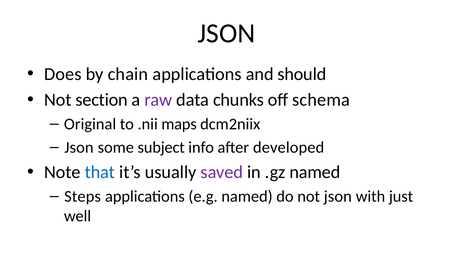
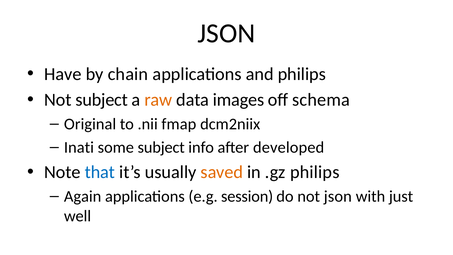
Does: Does -> Have
and should: should -> philips
Not section: section -> subject
raw colour: purple -> orange
chunks: chunks -> images
maps: maps -> fmap
Json at (79, 147): Json -> Inati
saved colour: purple -> orange
.gz named: named -> philips
Steps: Steps -> Again
e.g named: named -> session
